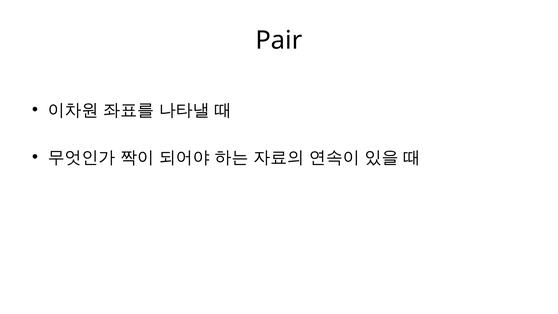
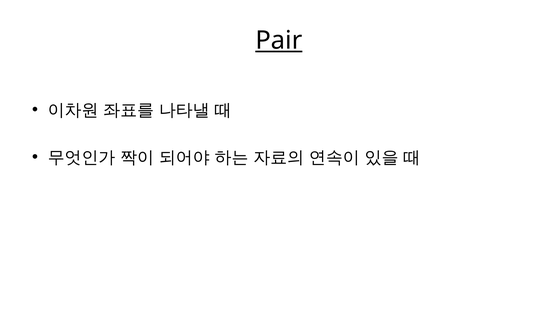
Pair underline: none -> present
